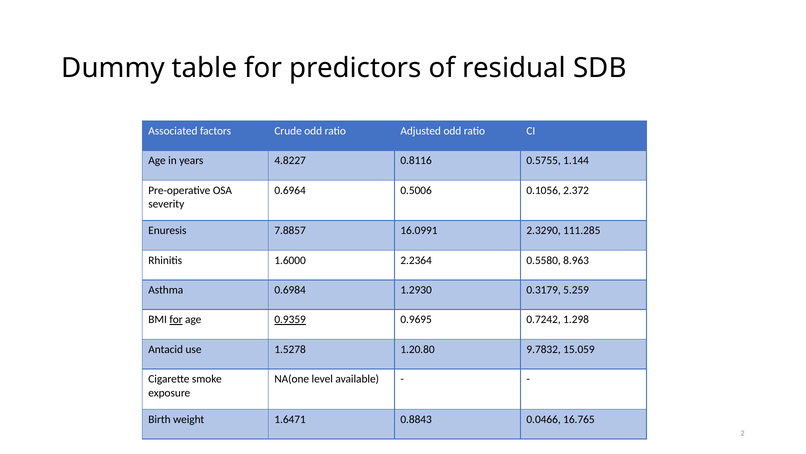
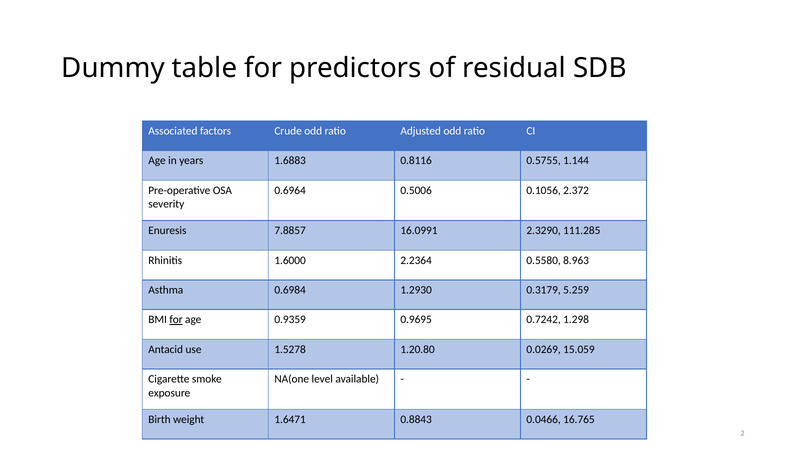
4.8227: 4.8227 -> 1.6883
0.9359 underline: present -> none
9.7832: 9.7832 -> 0.0269
